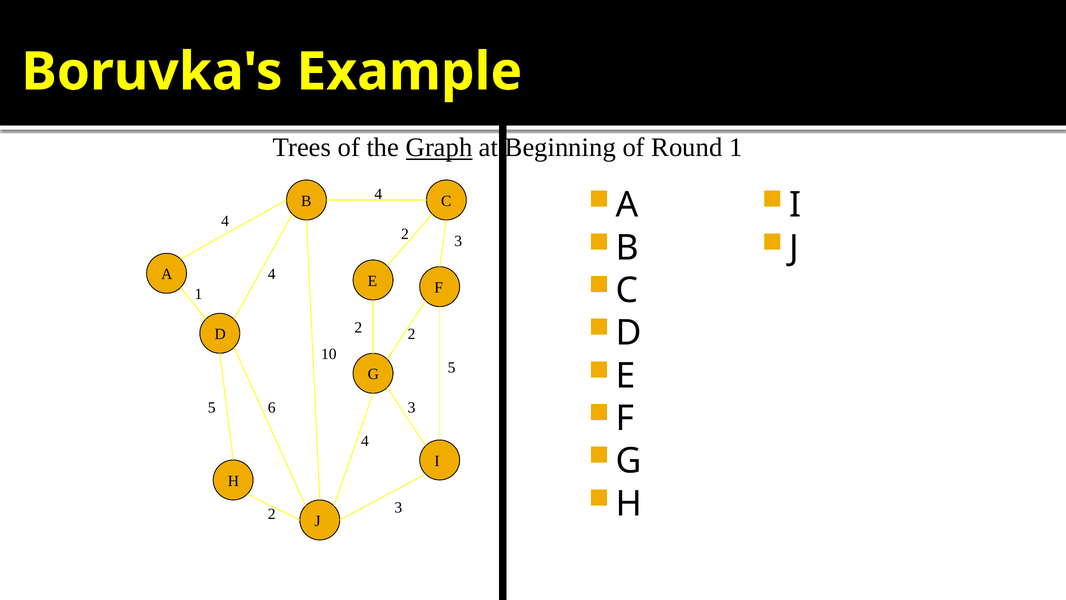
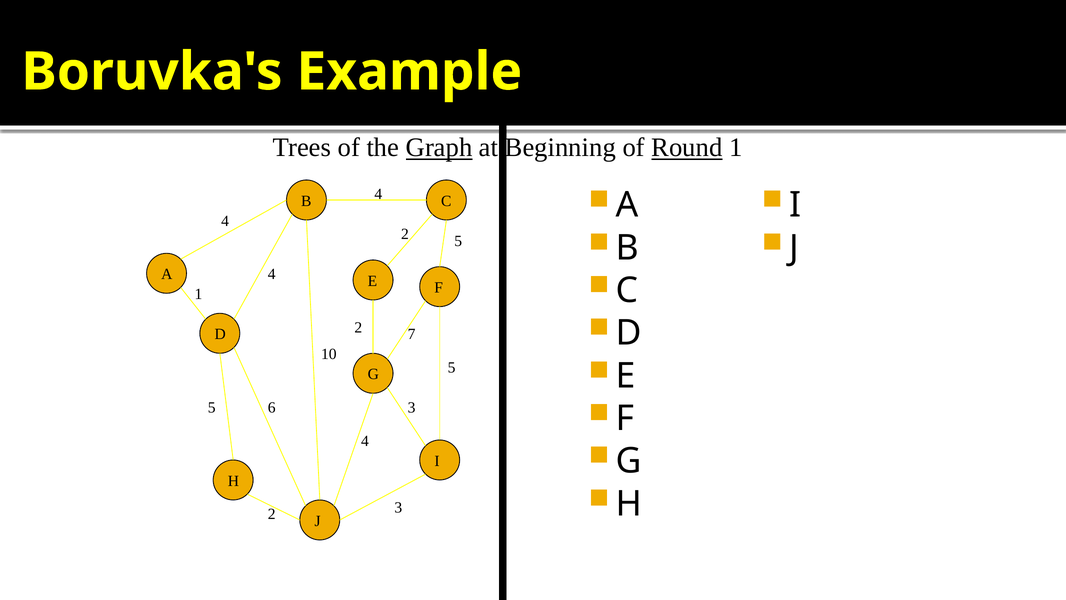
Round underline: none -> present
3 at (458, 241): 3 -> 5
2 at (412, 334): 2 -> 7
